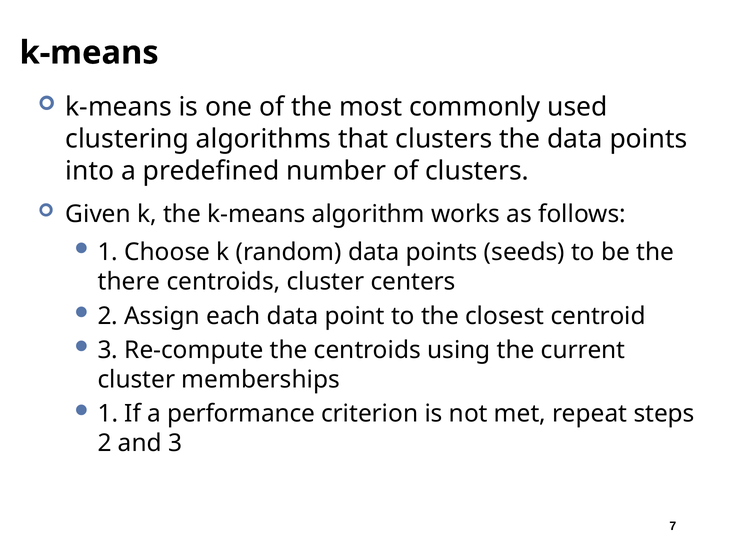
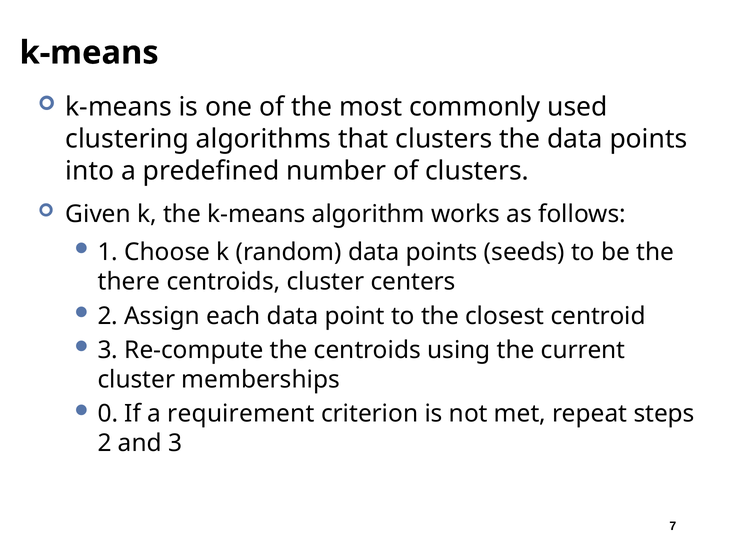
1 at (108, 414): 1 -> 0
performance: performance -> requirement
